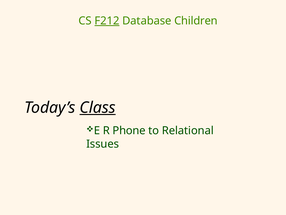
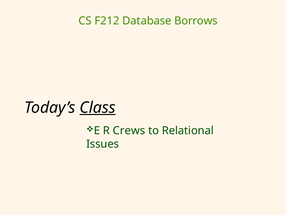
F212 underline: present -> none
Children: Children -> Borrows
Phone: Phone -> Crews
